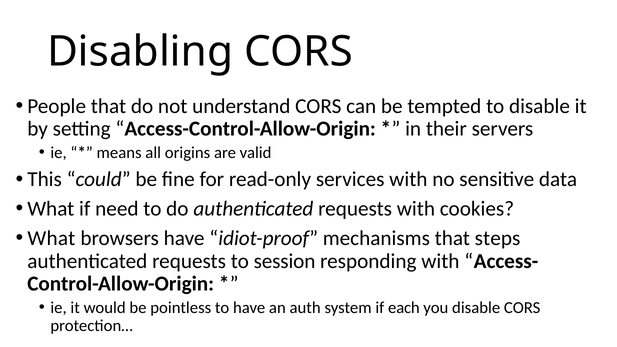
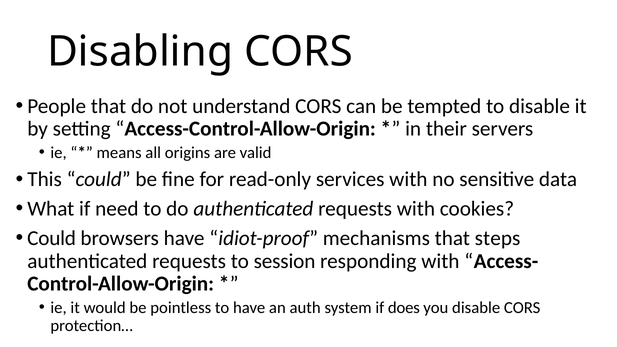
What at (51, 238): What -> Could
each: each -> does
